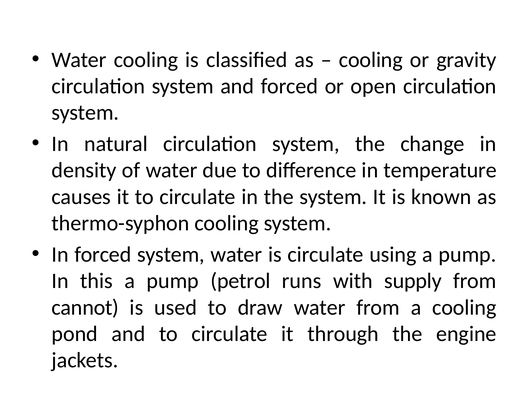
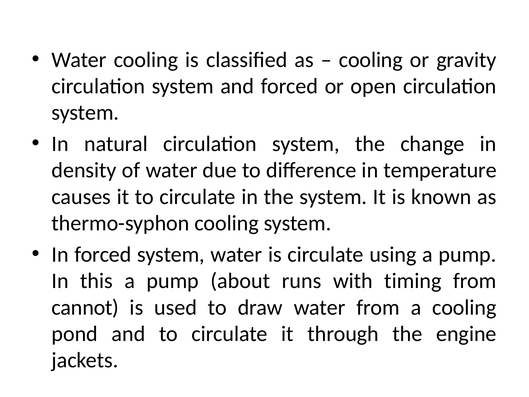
petrol: petrol -> about
supply: supply -> timing
